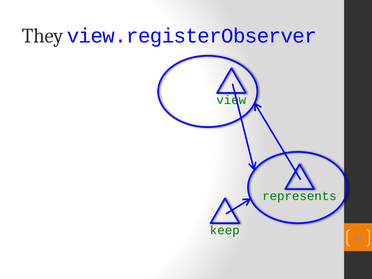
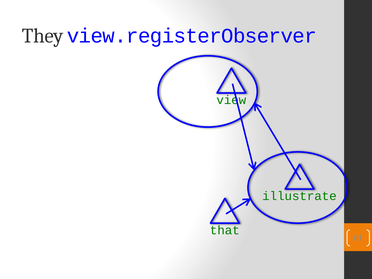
represents: represents -> illustrate
keep: keep -> that
